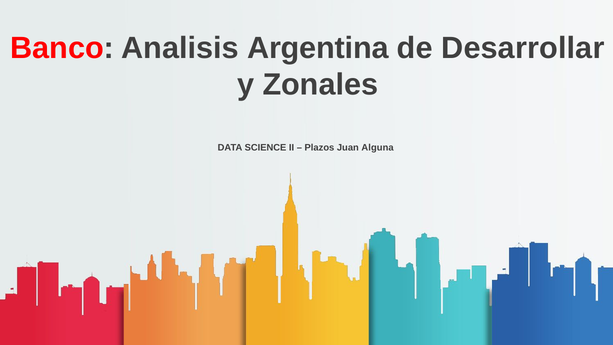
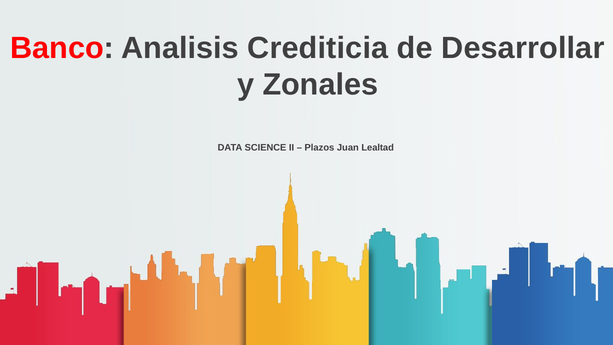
Argentina: Argentina -> Crediticia
Alguna: Alguna -> Lealtad
